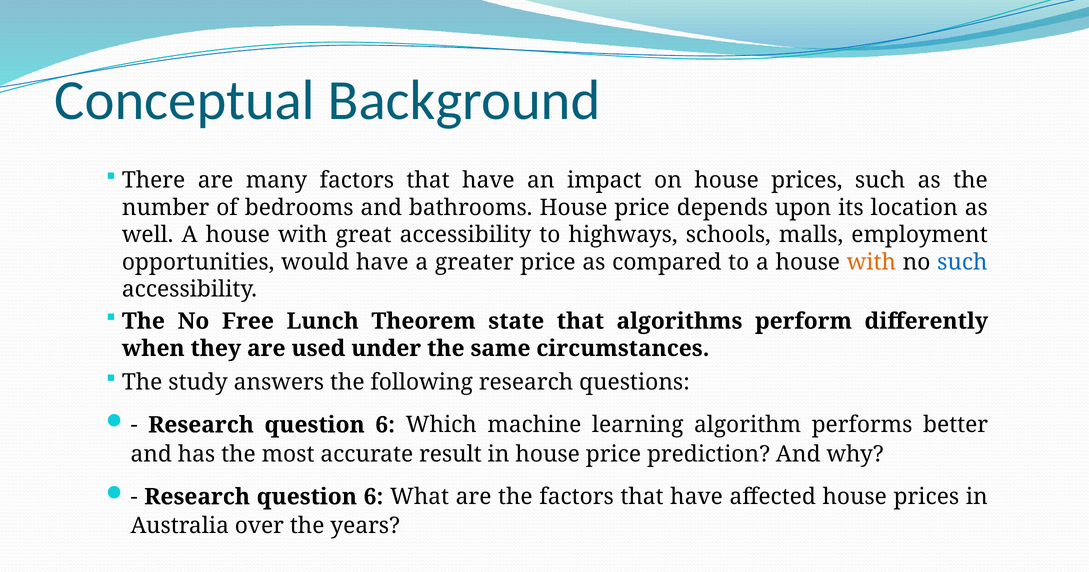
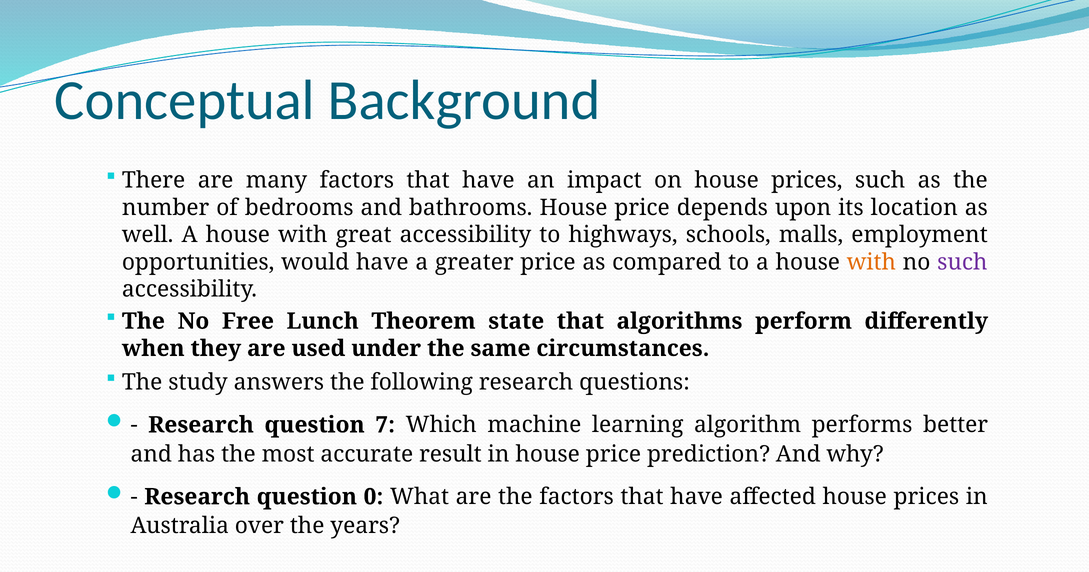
such at (962, 262) colour: blue -> purple
6 at (385, 425): 6 -> 7
6 at (373, 497): 6 -> 0
